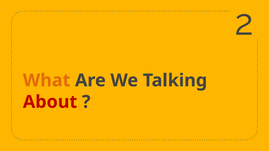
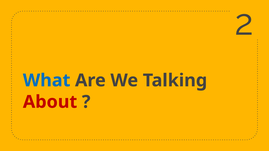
What colour: orange -> blue
